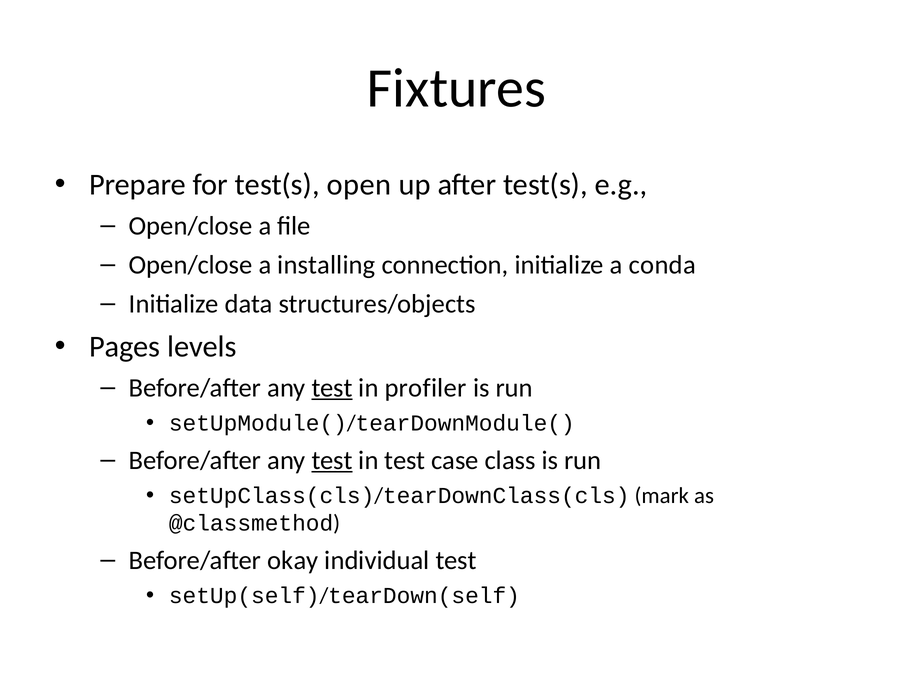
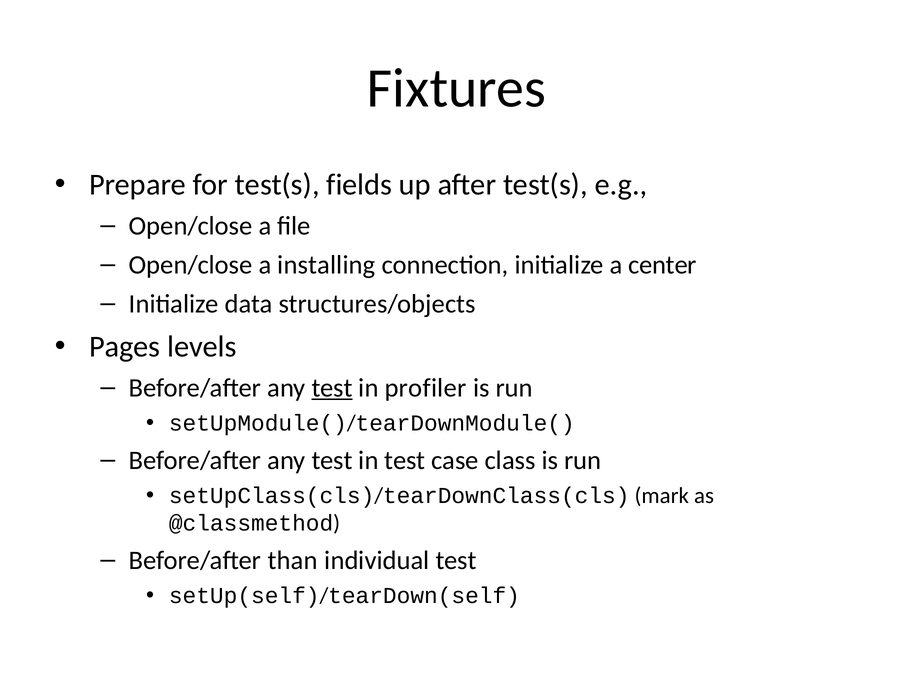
open: open -> fields
conda: conda -> center
test at (332, 460) underline: present -> none
okay: okay -> than
